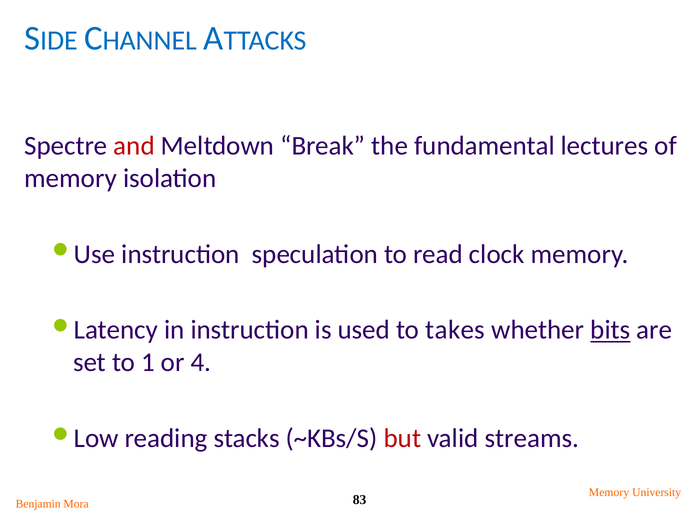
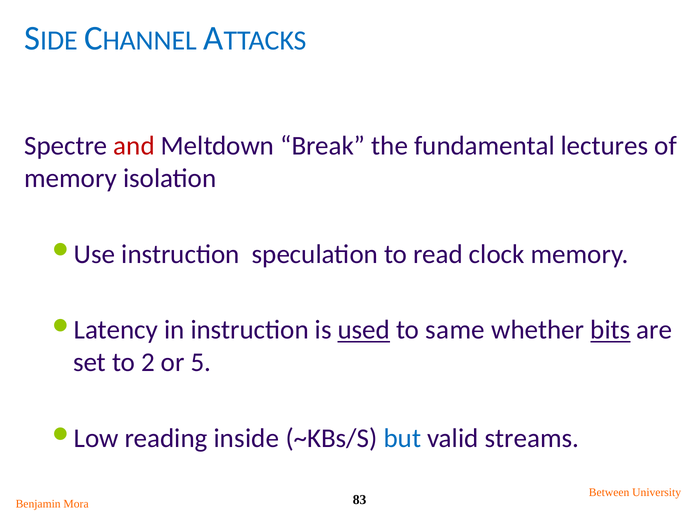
used underline: none -> present
takes: takes -> same
1: 1 -> 2
4: 4 -> 5
stacks: stacks -> inside
but colour: red -> blue
Memory at (609, 493): Memory -> Between
